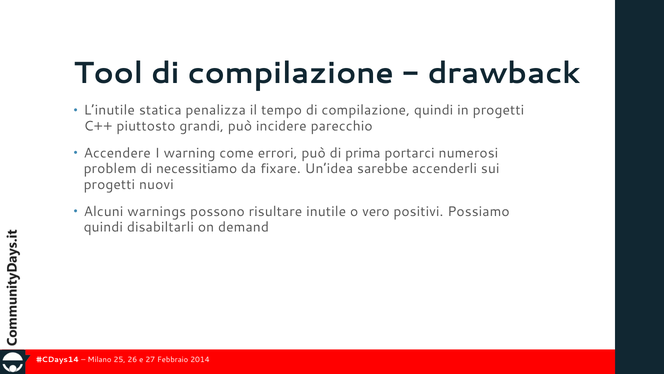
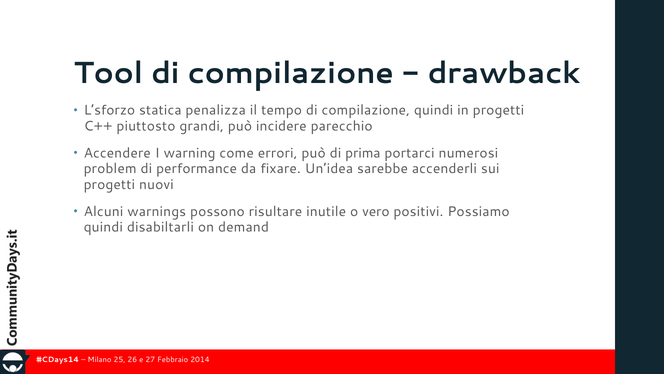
L’inutile: L’inutile -> L’sforzo
necessitiamo: necessitiamo -> performance
